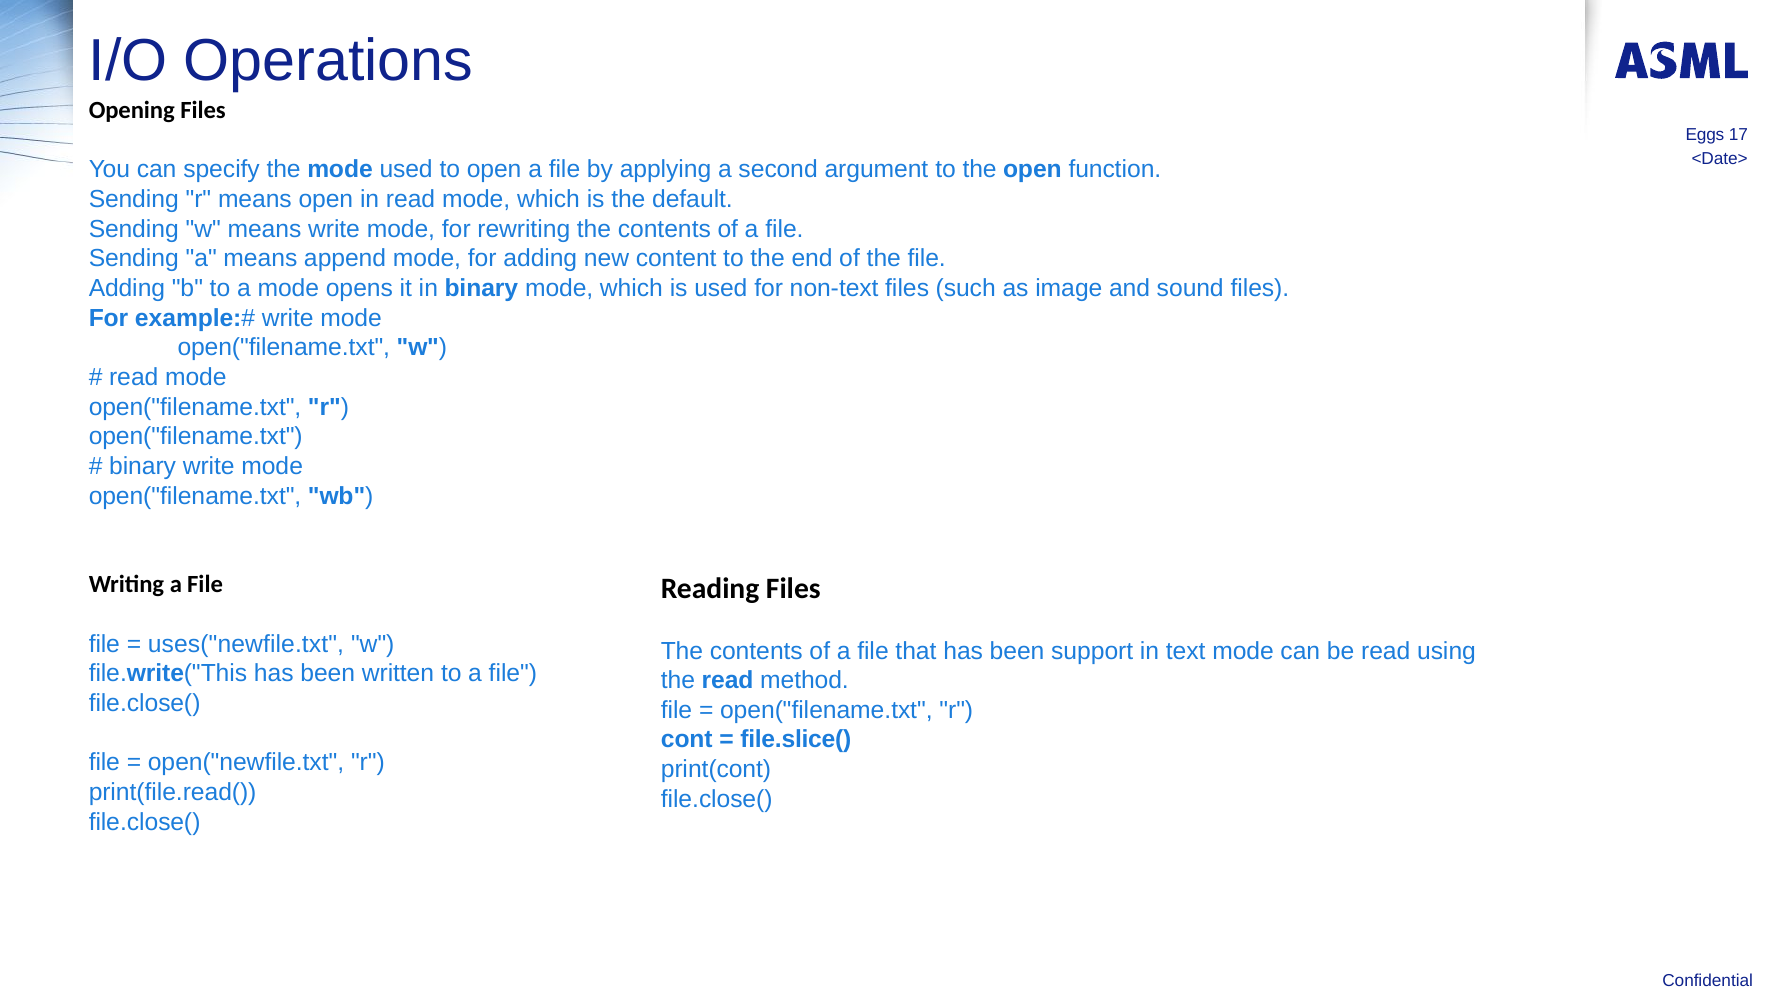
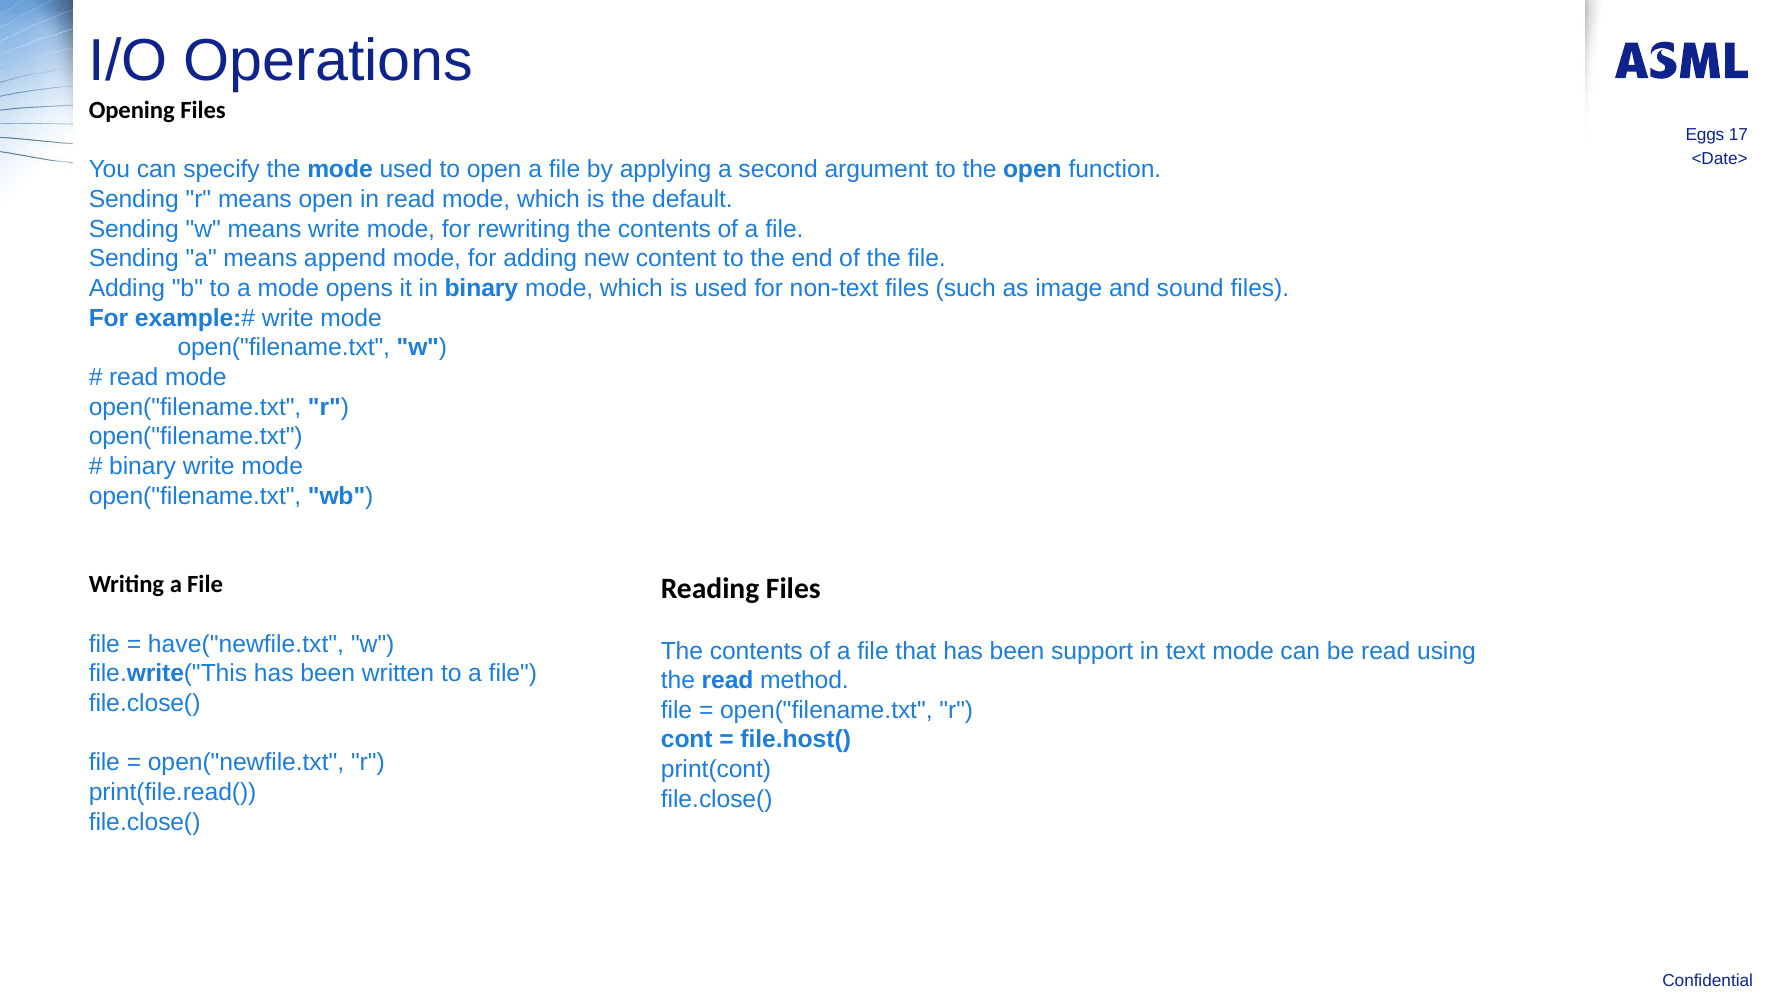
uses("newfile.txt: uses("newfile.txt -> have("newfile.txt
file.slice(: file.slice( -> file.host(
